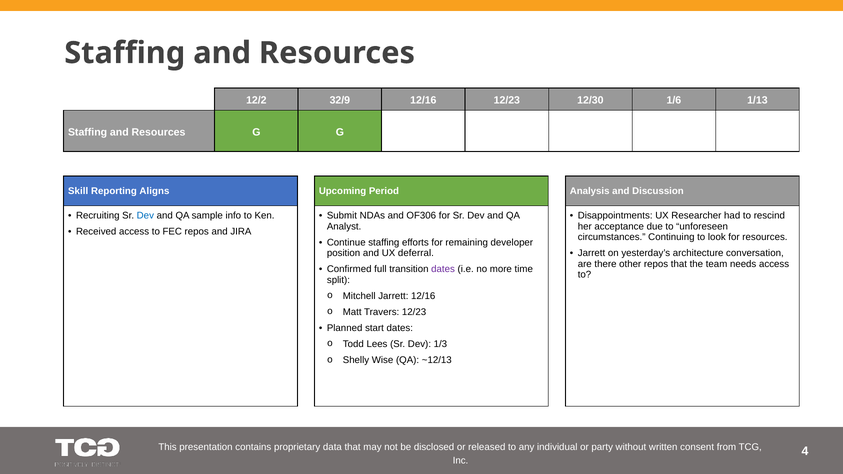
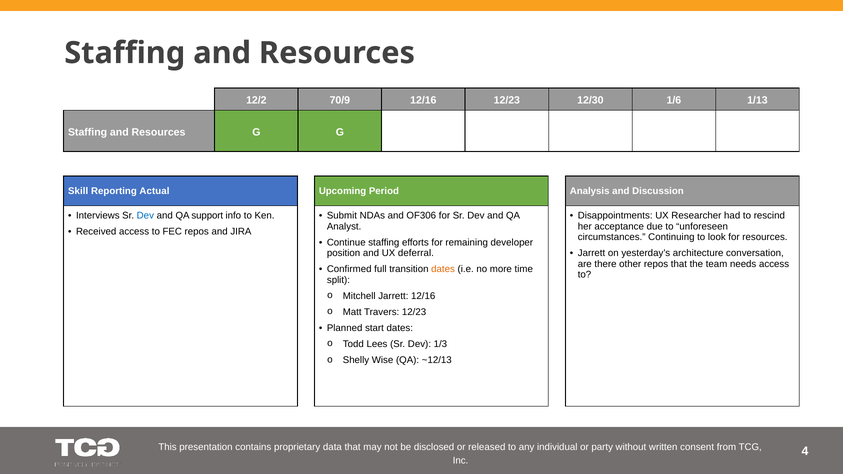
32/9: 32/9 -> 70/9
Aligns: Aligns -> Actual
Recruiting: Recruiting -> Interviews
sample: sample -> support
dates at (443, 269) colour: purple -> orange
